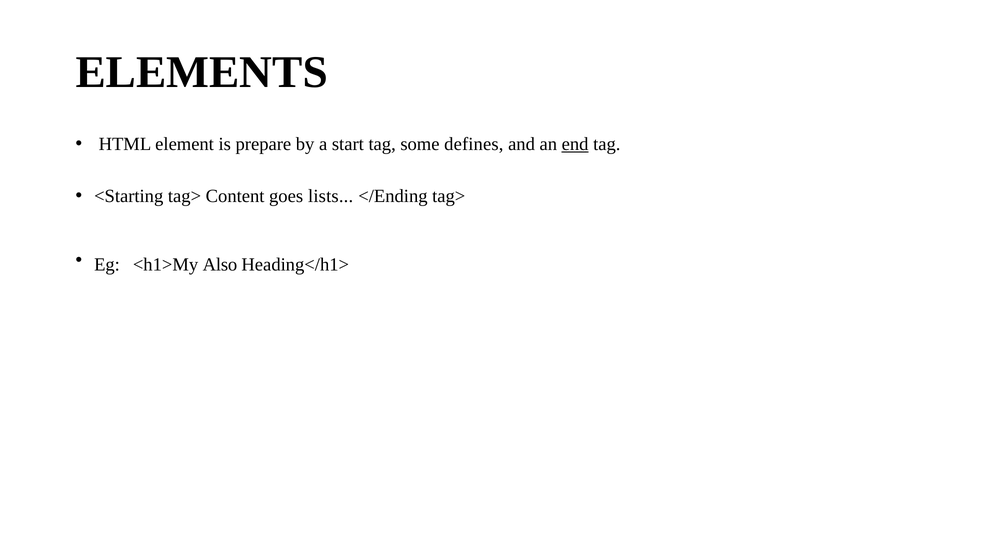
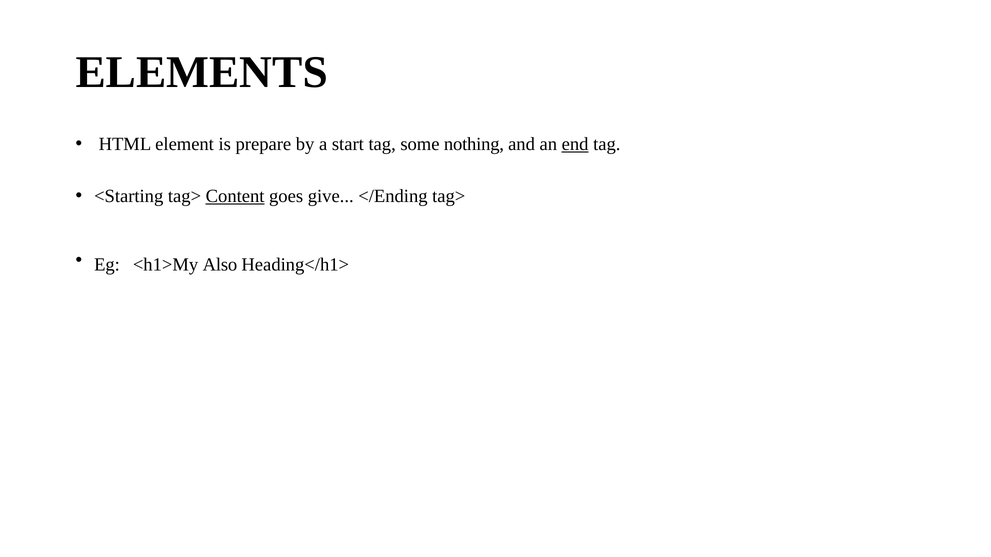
defines: defines -> nothing
Content underline: none -> present
lists: lists -> give
